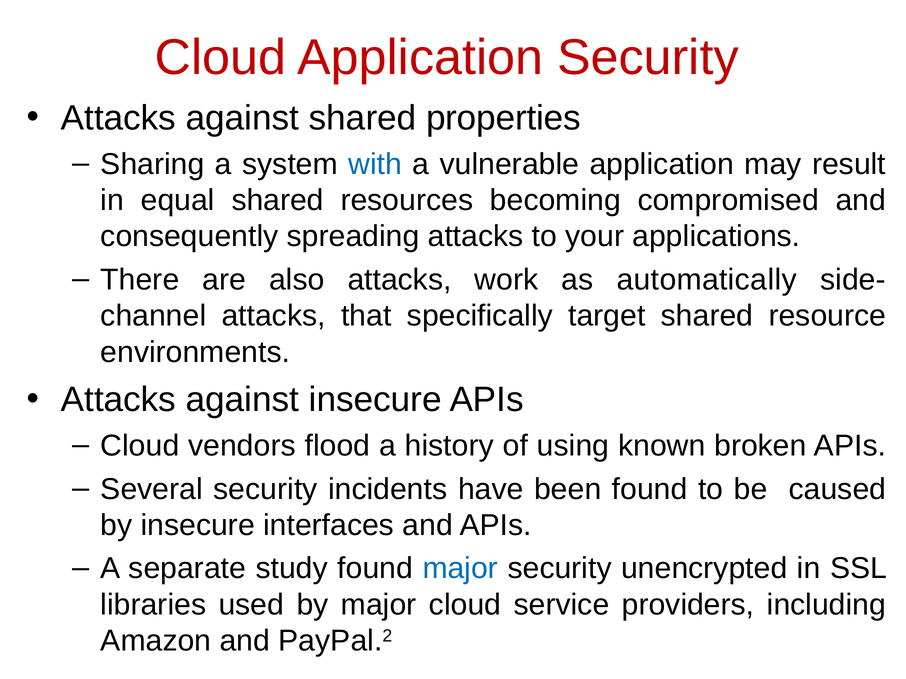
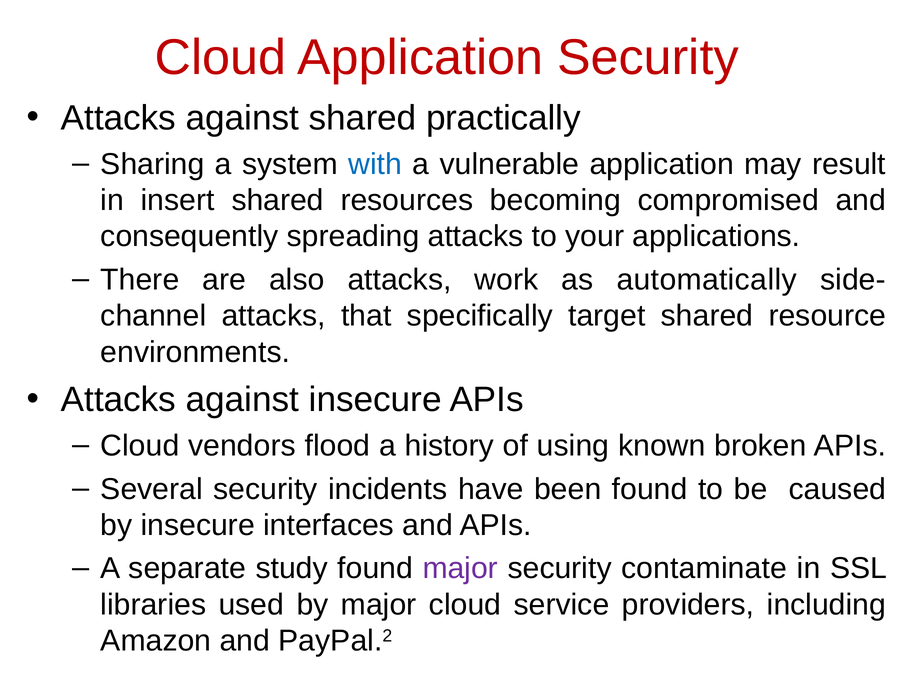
properties: properties -> practically
equal: equal -> insert
major at (460, 569) colour: blue -> purple
unencrypted: unencrypted -> contaminate
